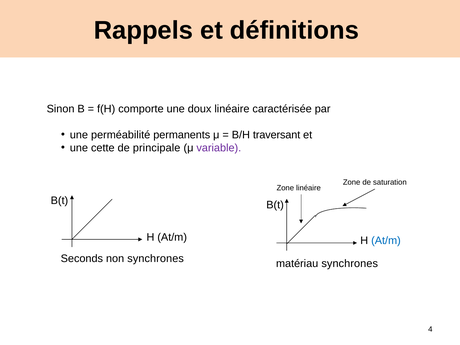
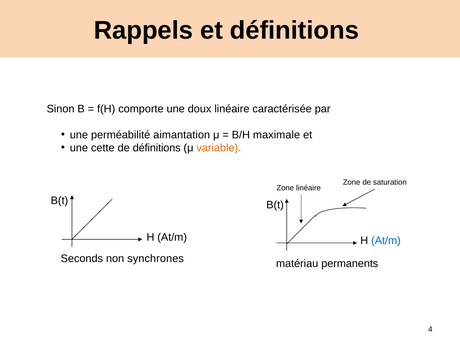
permanents: permanents -> aimantation
traversant: traversant -> maximale
de principale: principale -> définitions
variable colour: purple -> orange
matériau synchrones: synchrones -> permanents
